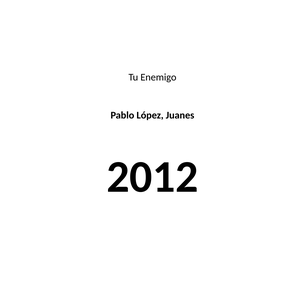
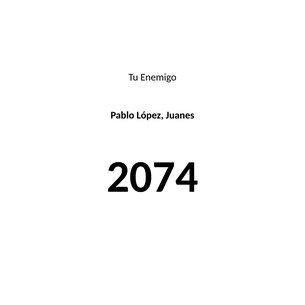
2012: 2012 -> 2074
